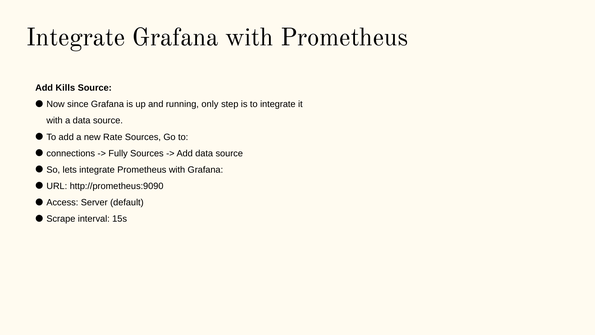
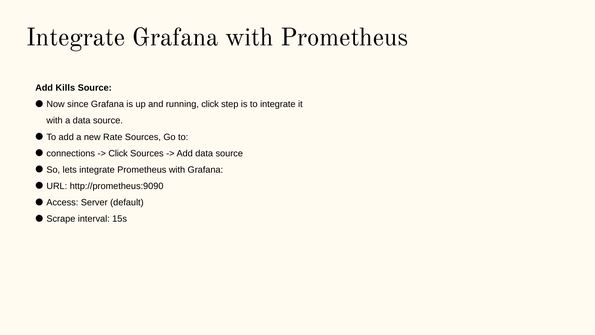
running only: only -> click
Fully at (118, 153): Fully -> Click
